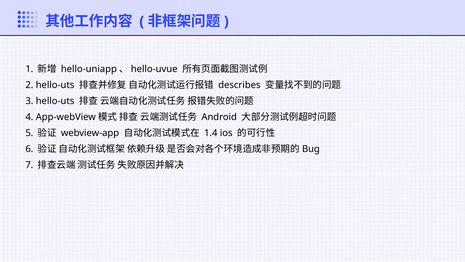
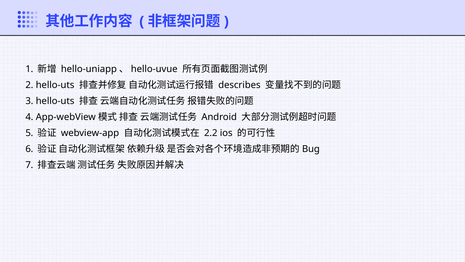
1.4: 1.4 -> 2.2
